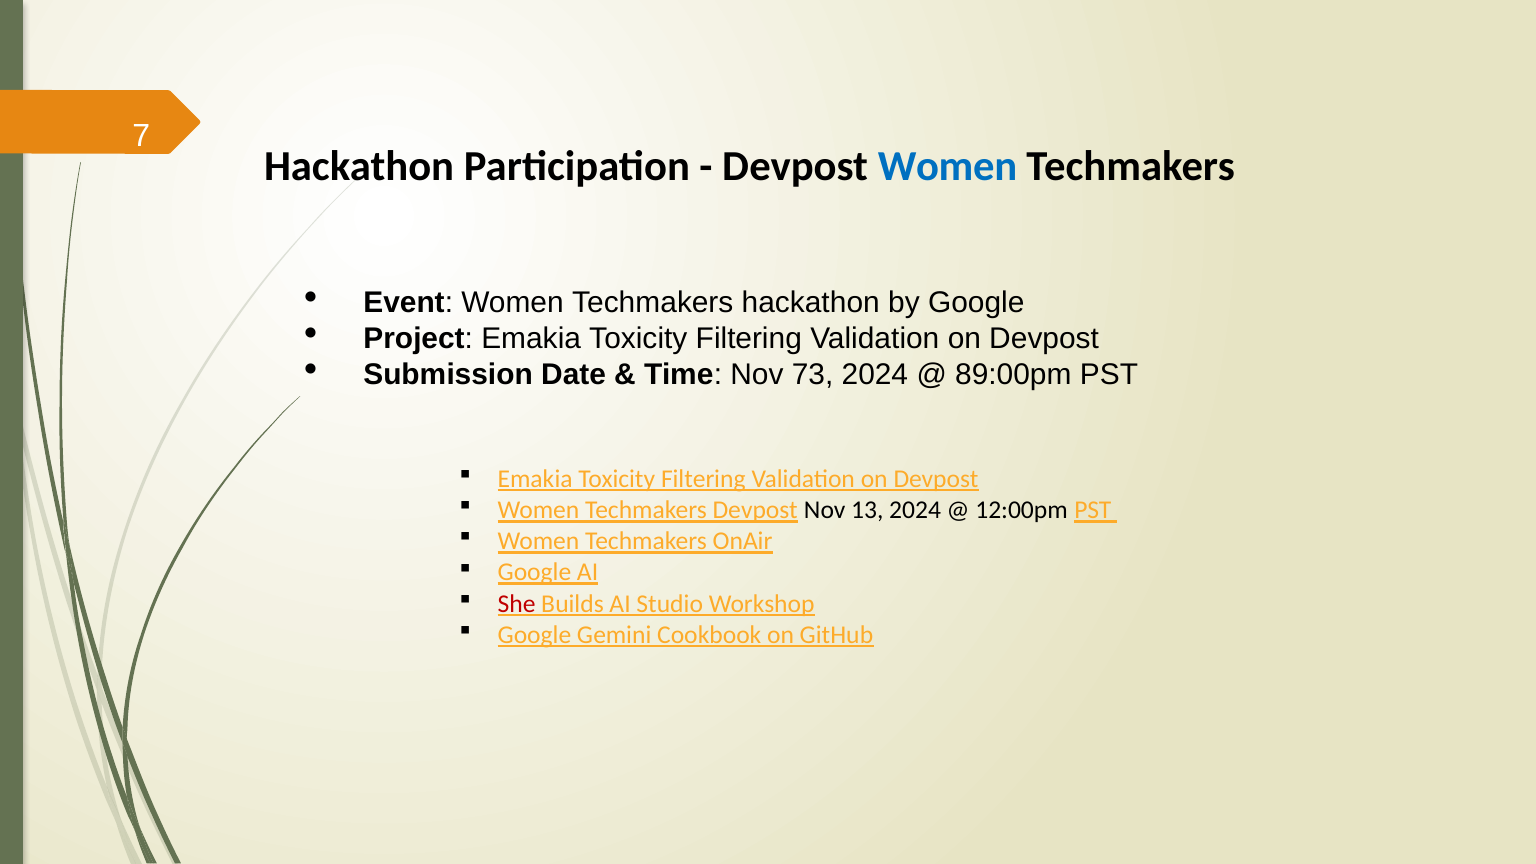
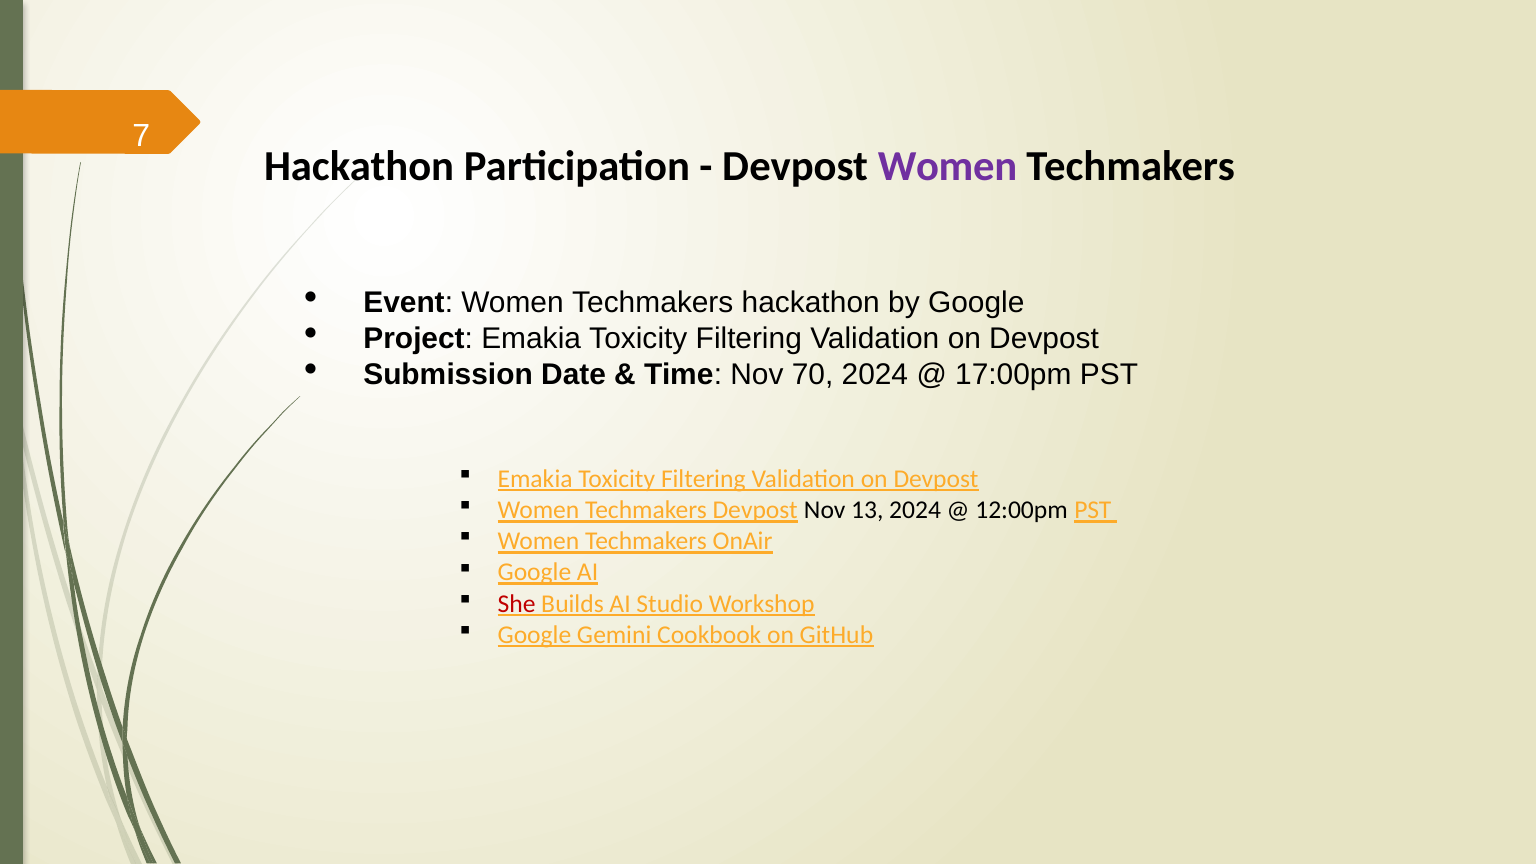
Women at (947, 166) colour: blue -> purple
73: 73 -> 70
89:00pm: 89:00pm -> 17:00pm
